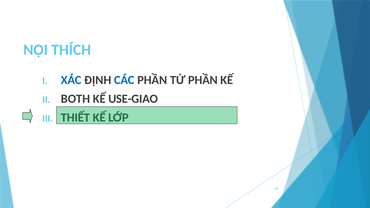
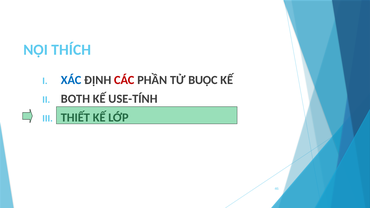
CÁC colour: blue -> red
TỬ PHẦN: PHẦN -> BUỘC
USE-GIAO: USE-GIAO -> USE-TÍNH
